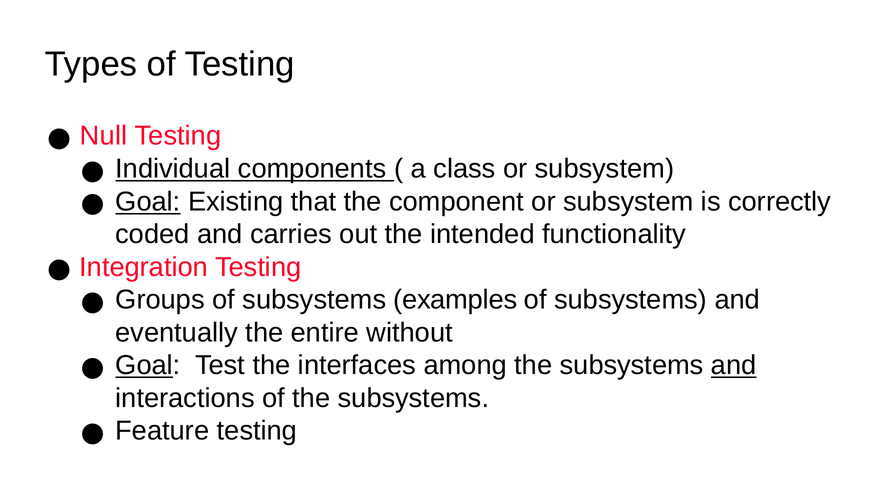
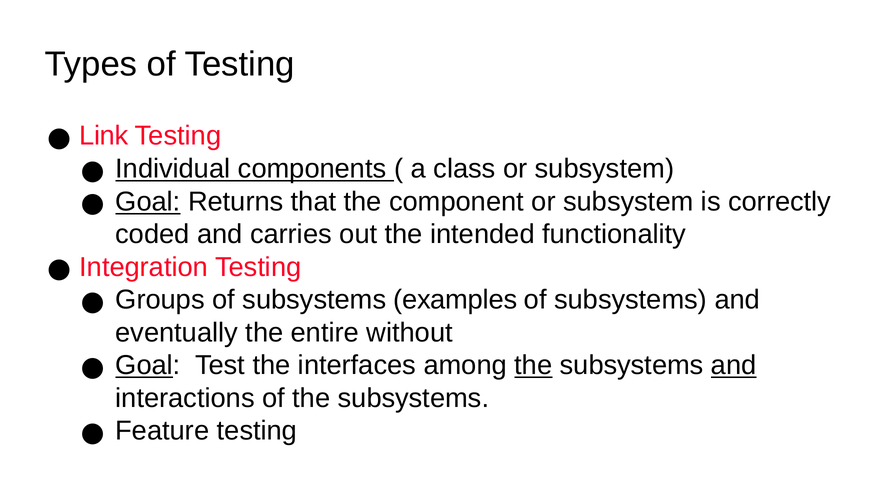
Null: Null -> Link
Existing: Existing -> Returns
the at (533, 365) underline: none -> present
